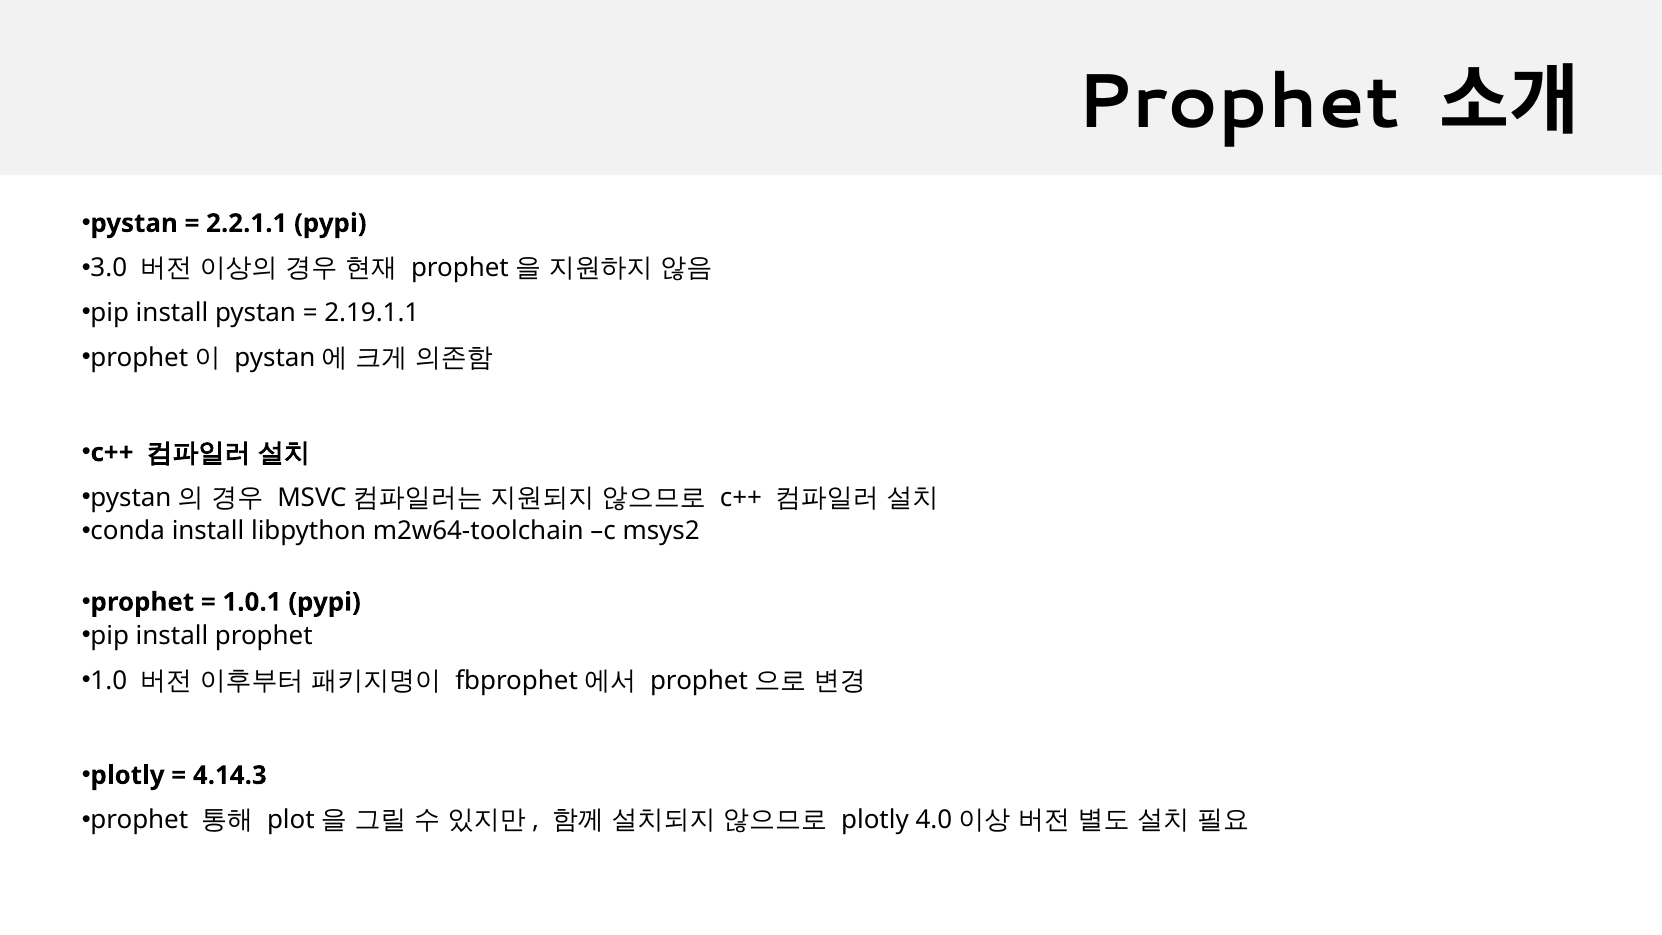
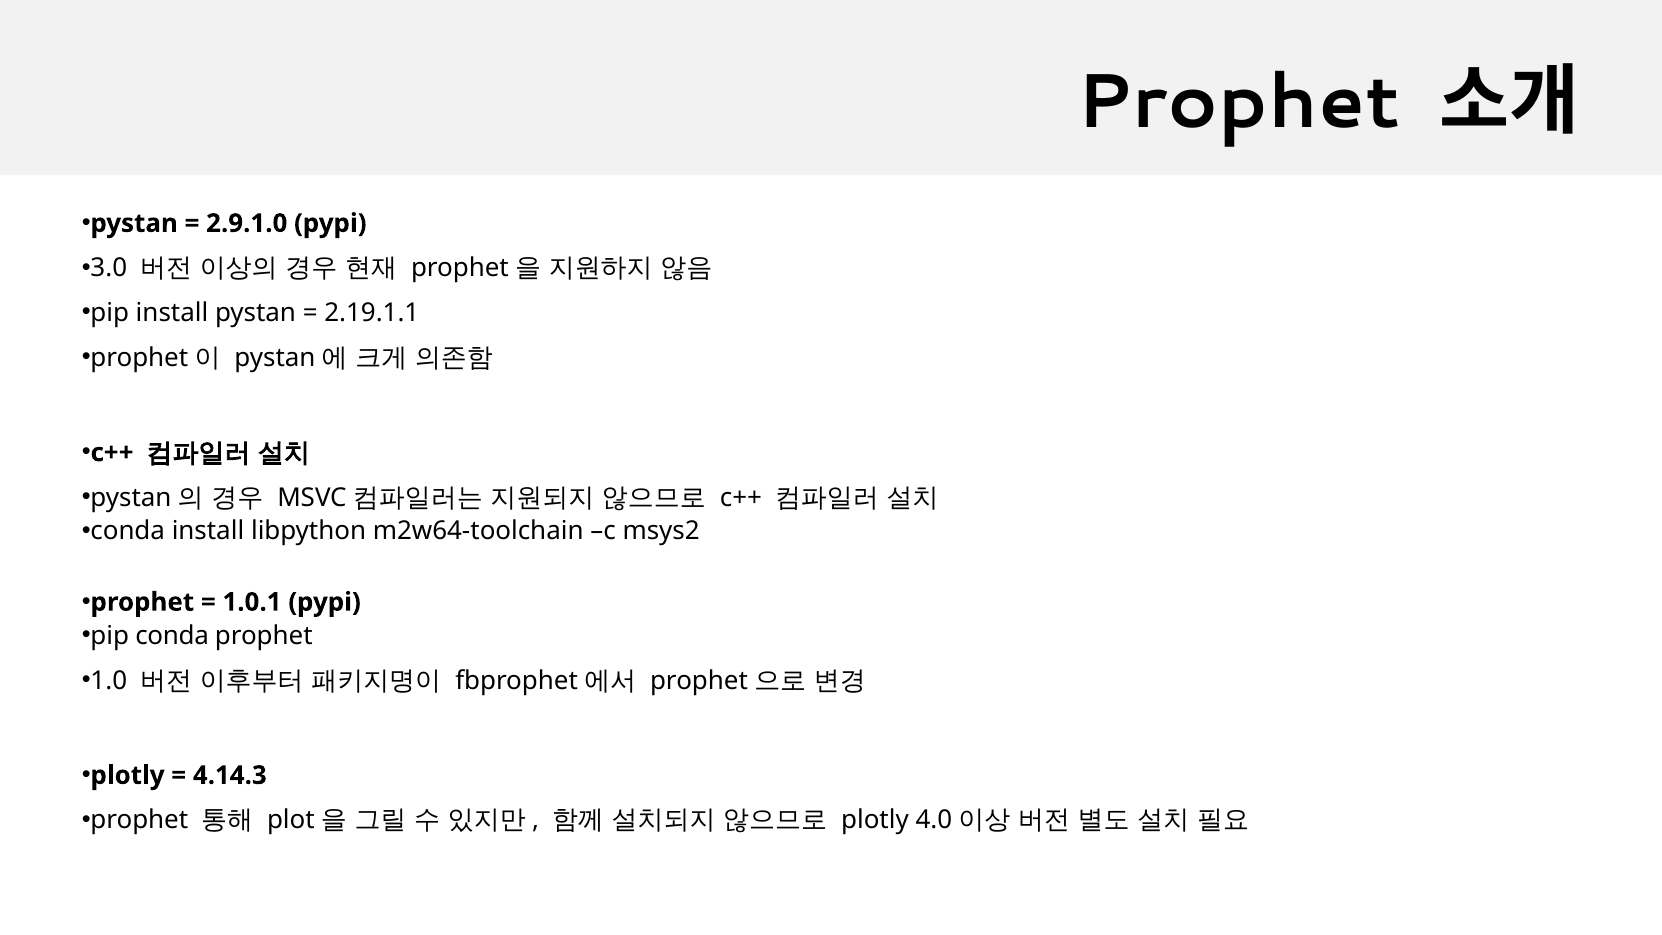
2.2.1.1: 2.2.1.1 -> 2.9.1.0
install at (172, 636): install -> conda
